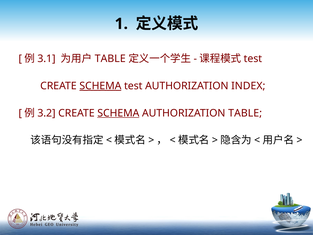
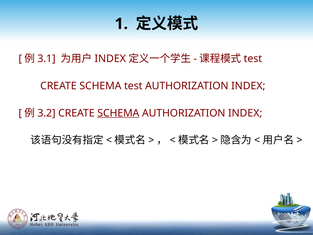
TABLE at (110, 59): TABLE -> INDEX
SCHEMA at (100, 86) underline: present -> none
TABLE at (245, 113): TABLE -> INDEX
